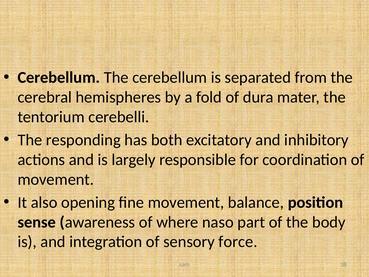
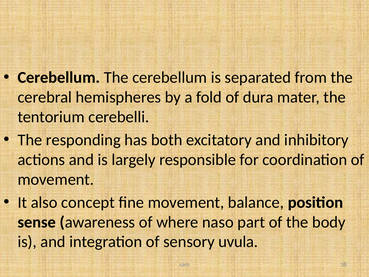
opening: opening -> concept
force: force -> uvula
